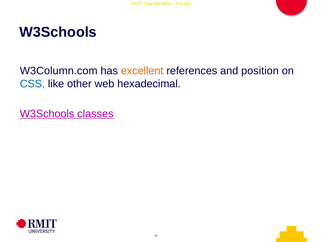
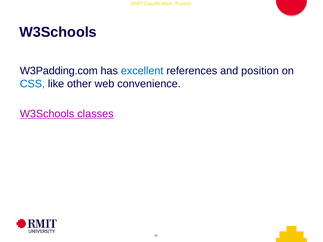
W3Column.com: W3Column.com -> W3Padding.com
excellent colour: orange -> blue
hexadecimal: hexadecimal -> convenience
